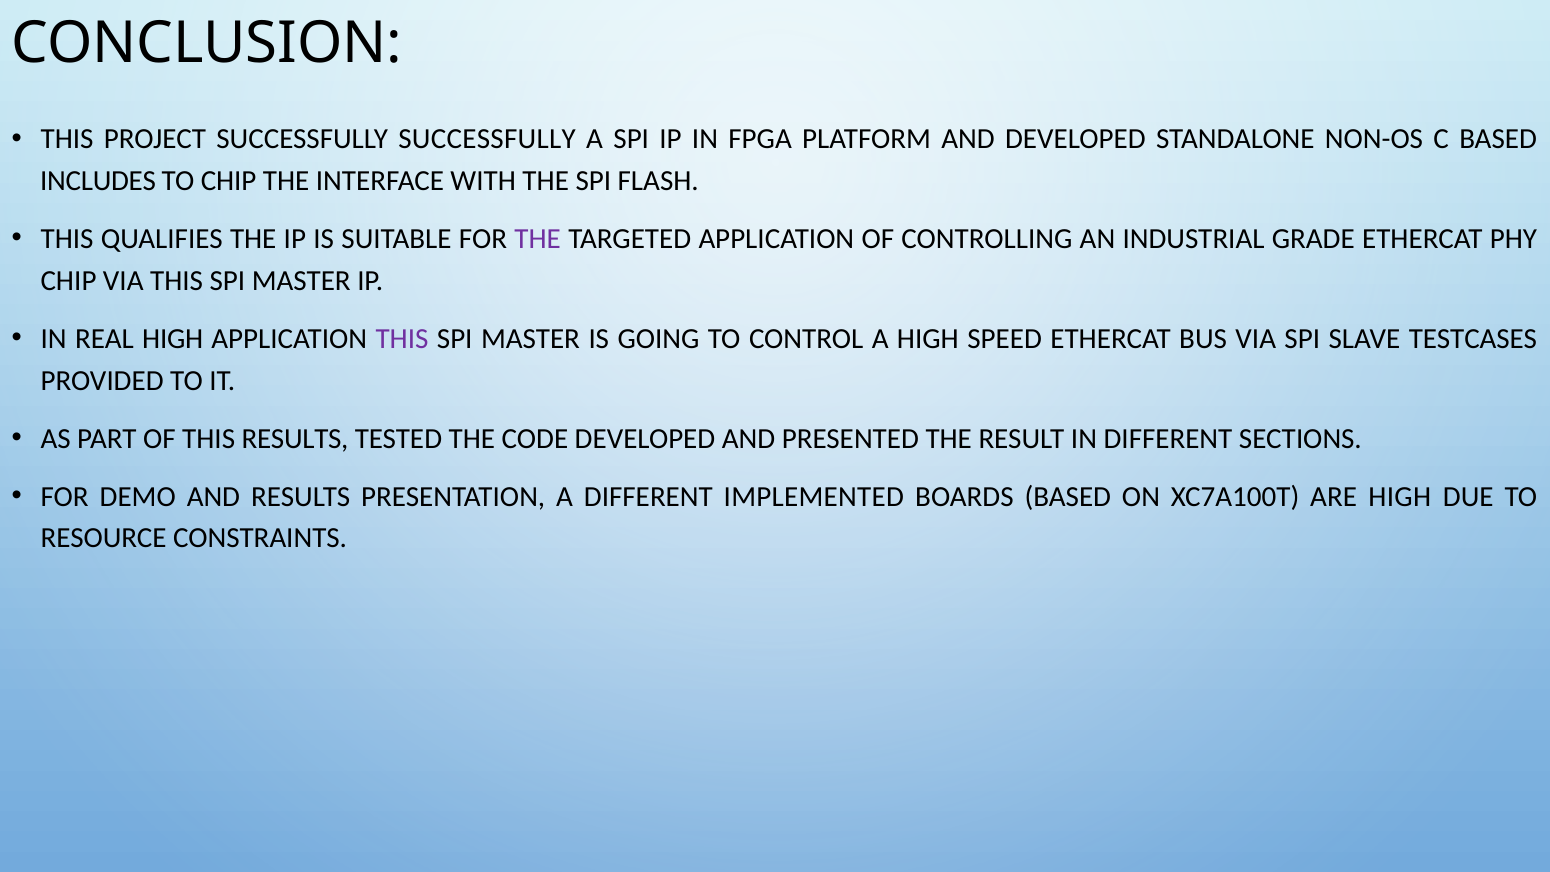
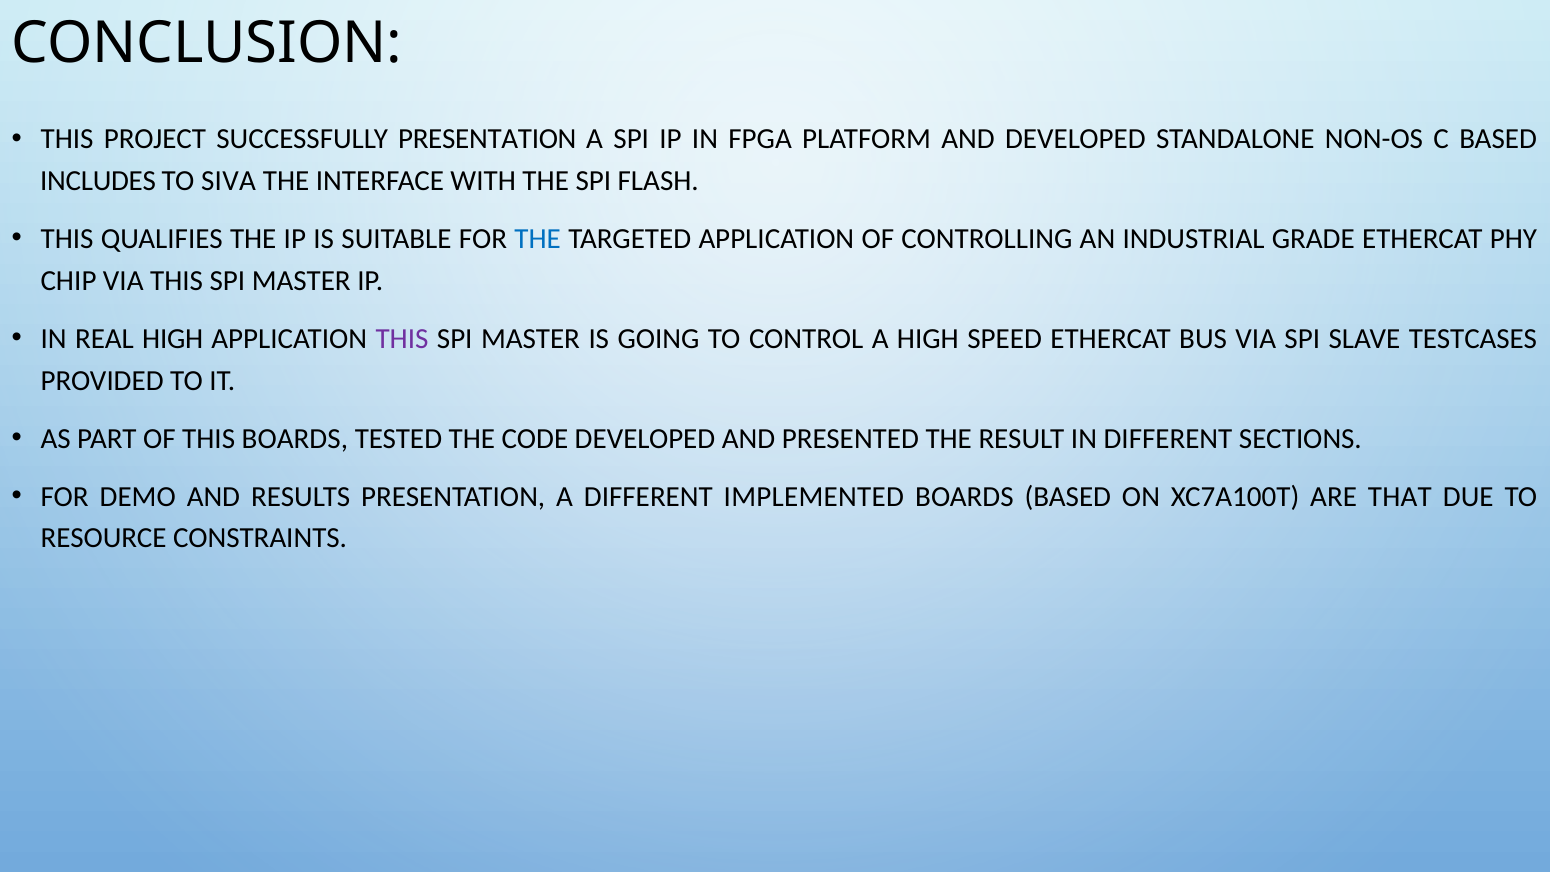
SUCCESSFULLY SUCCESSFULLY: SUCCESSFULLY -> PRESENTATION
TO CHIP: CHIP -> SIVA
THE at (538, 239) colour: purple -> blue
THIS RESULTS: RESULTS -> BOARDS
ARE HIGH: HIGH -> THAT
